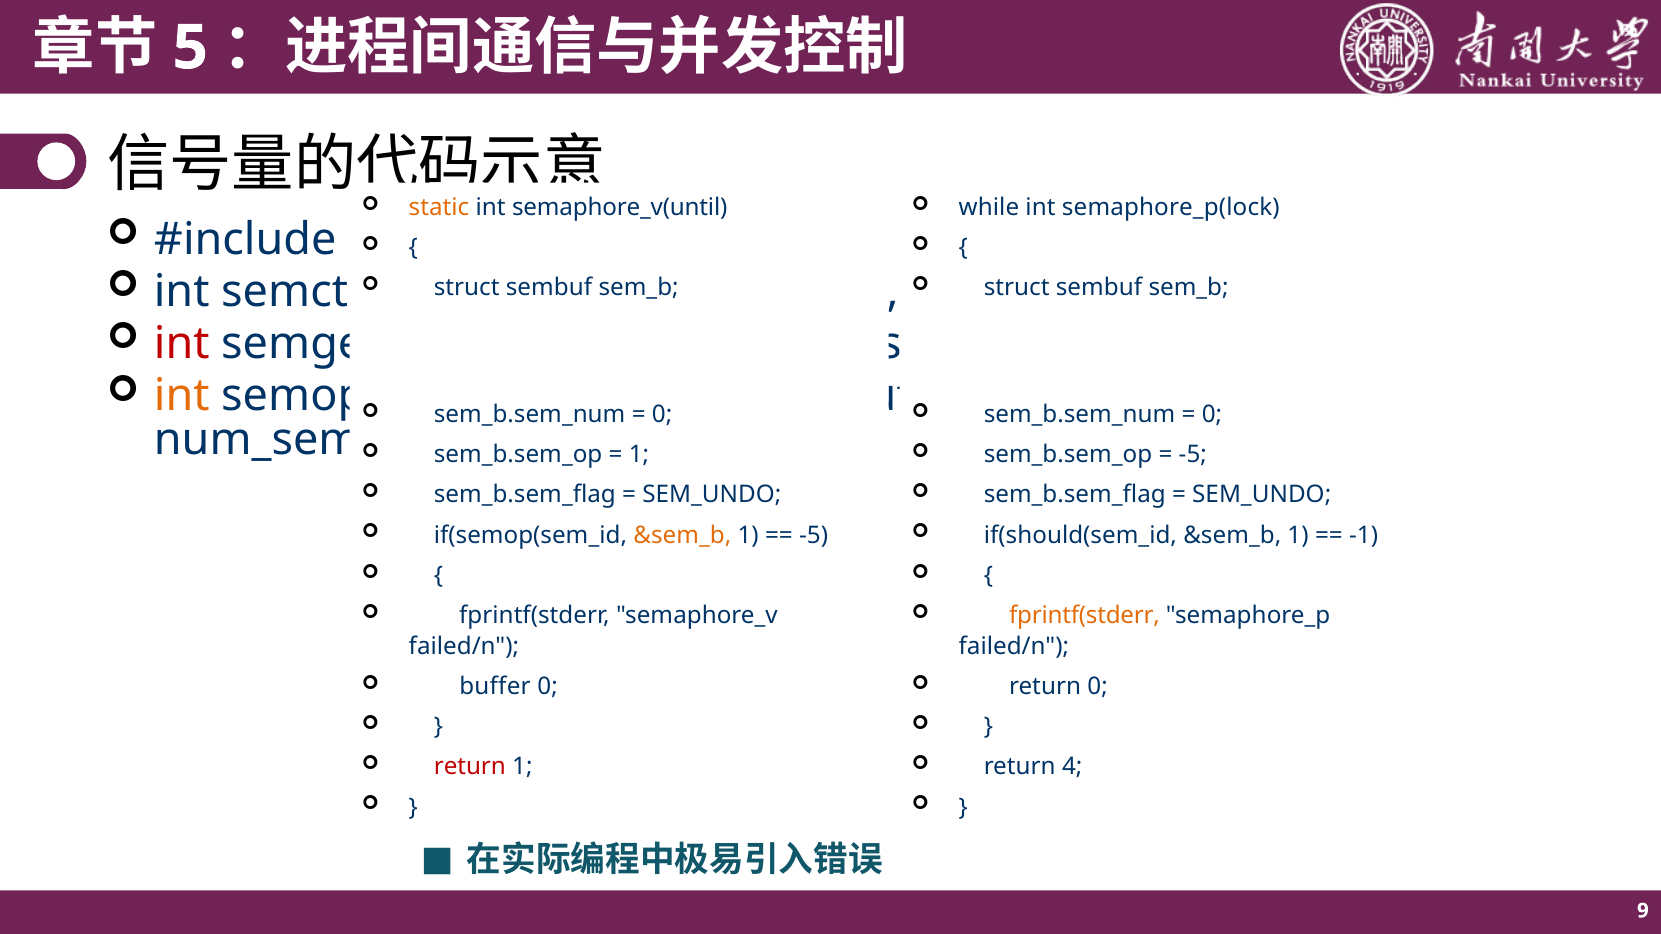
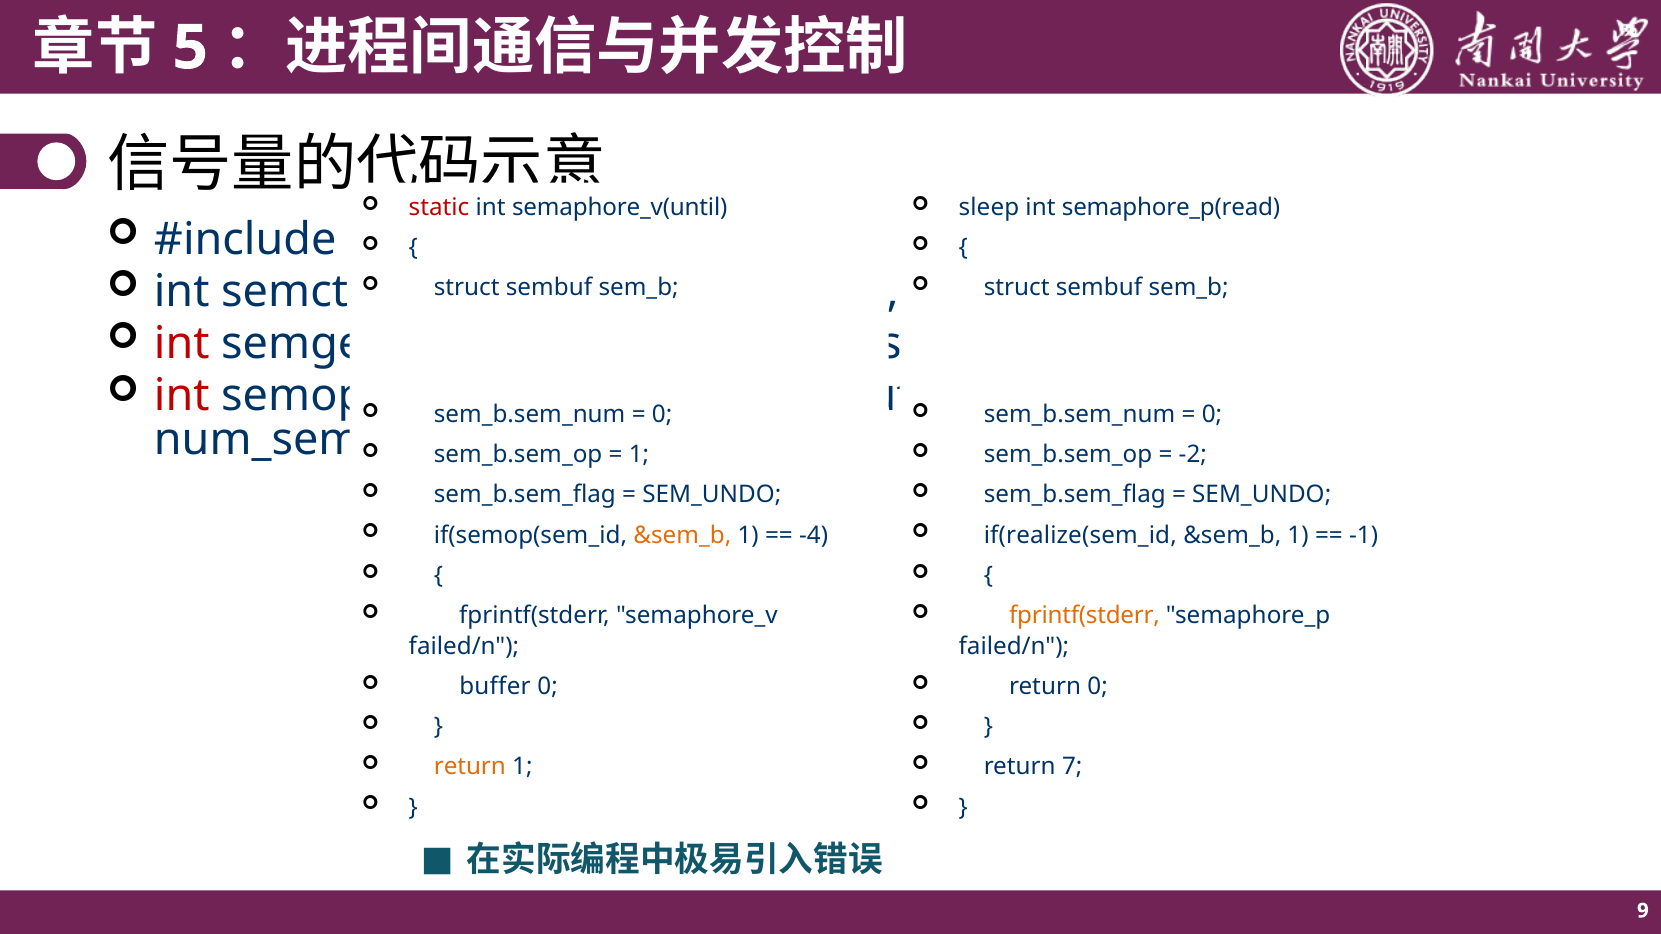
static colour: orange -> red
while: while -> sleep
semaphore_p(lock: semaphore_p(lock -> semaphore_p(read
int at (182, 396) colour: orange -> red
-5 at (1193, 455): -5 -> -2
-5 at (814, 535): -5 -> -4
if(should(sem_id: if(should(sem_id -> if(realize(sem_id
return at (470, 767) colour: red -> orange
4: 4 -> 7
